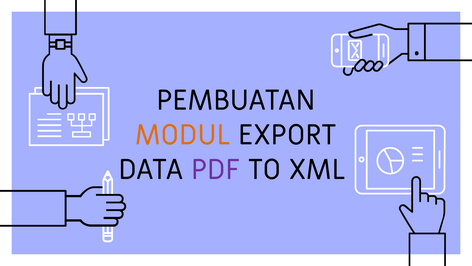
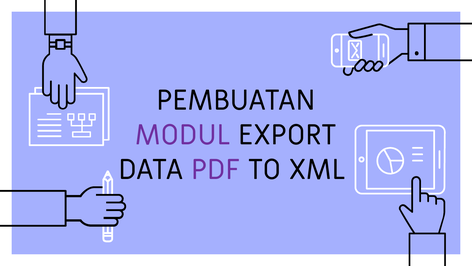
MODUL colour: orange -> purple
